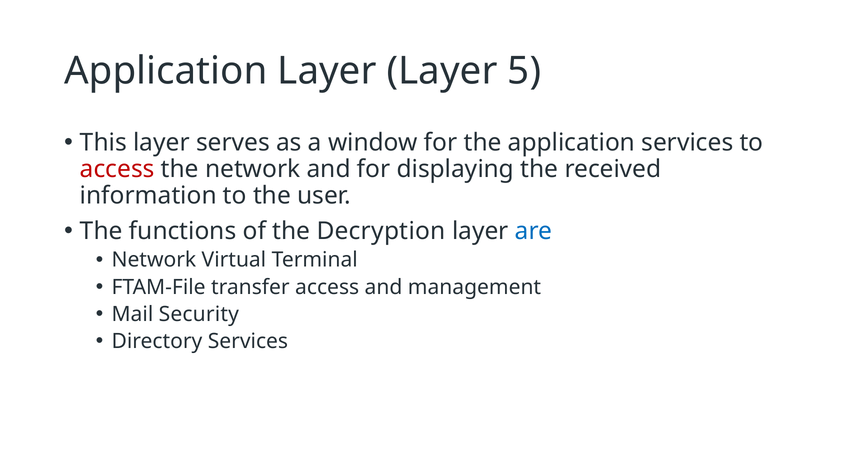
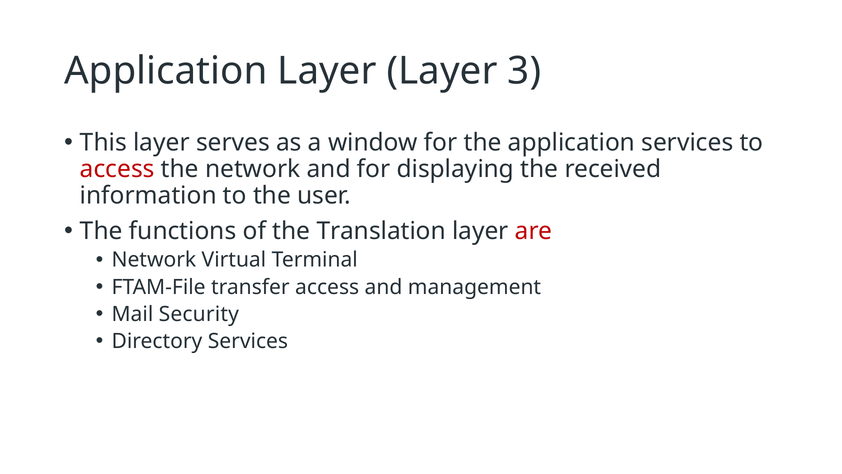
5: 5 -> 3
Decryption: Decryption -> Translation
are colour: blue -> red
